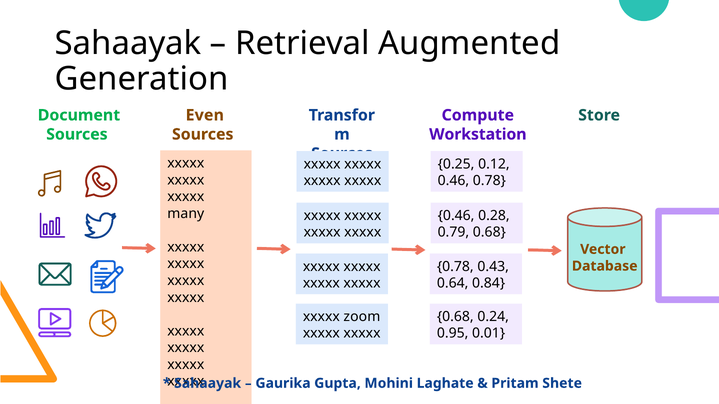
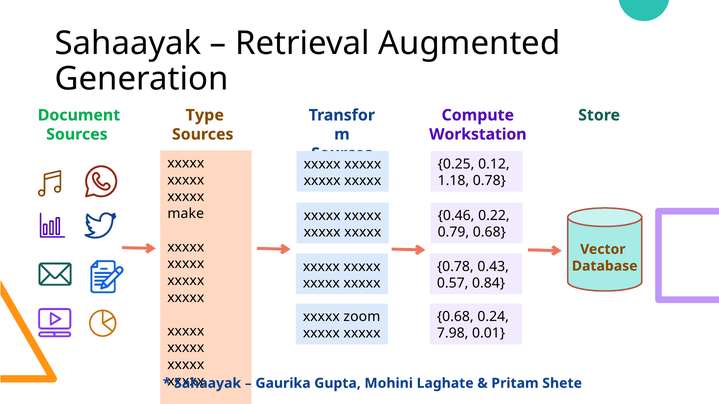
Even: Even -> Type
0.46 at (453, 181): 0.46 -> 1.18
many: many -> make
0.28: 0.28 -> 0.22
0.64: 0.64 -> 0.57
0.95: 0.95 -> 7.98
